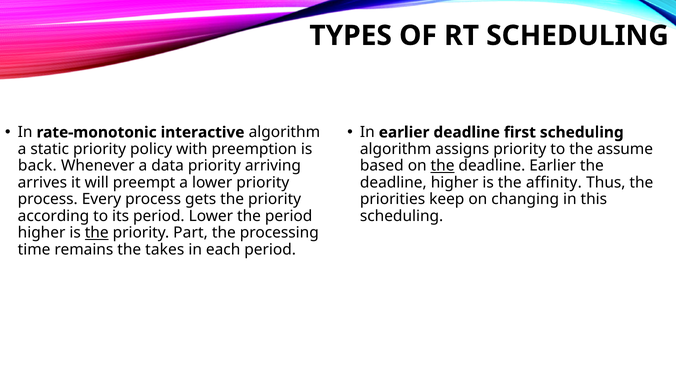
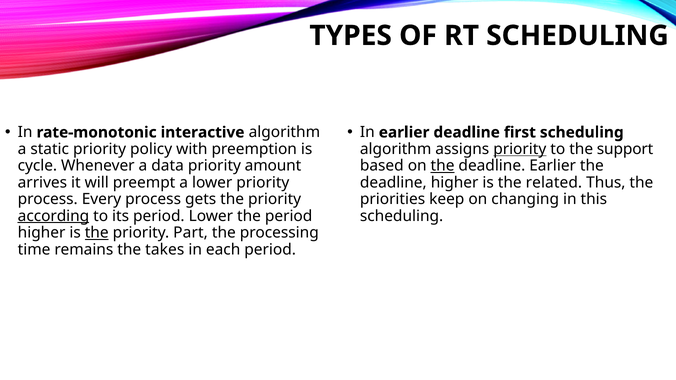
priority at (520, 149) underline: none -> present
assume: assume -> support
back: back -> cycle
arriving: arriving -> amount
affinity: affinity -> related
according underline: none -> present
